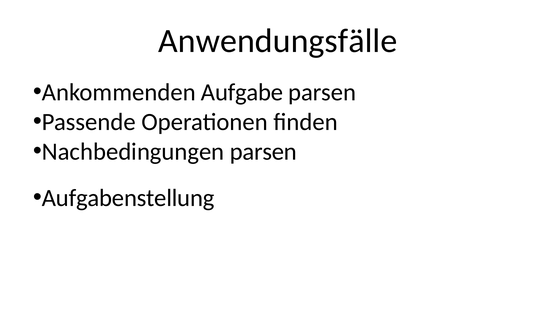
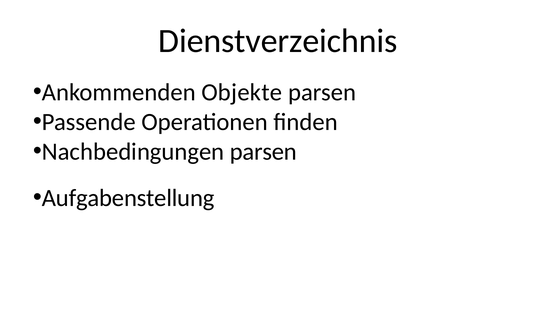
Anwendungsfälle: Anwendungsfälle -> Dienstverzeichnis
Aufgabe: Aufgabe -> Objekte
